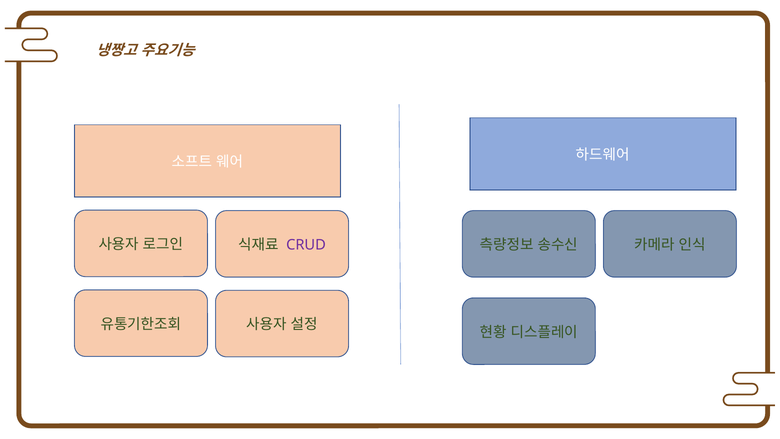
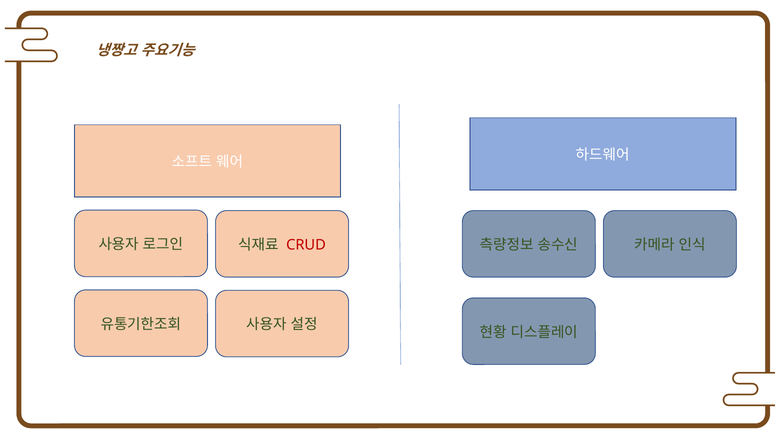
CRUD colour: purple -> red
